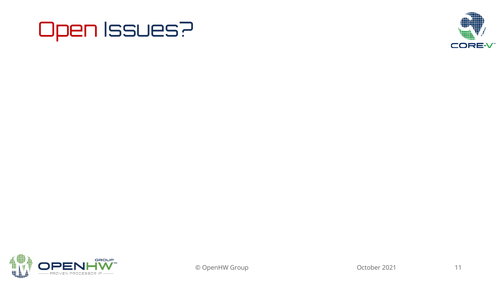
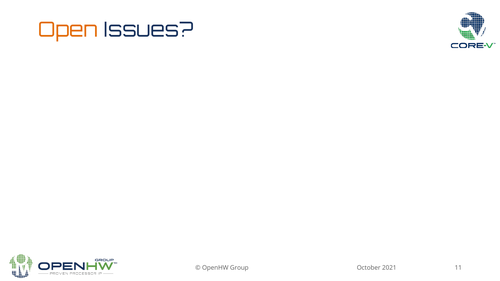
Open colour: red -> orange
